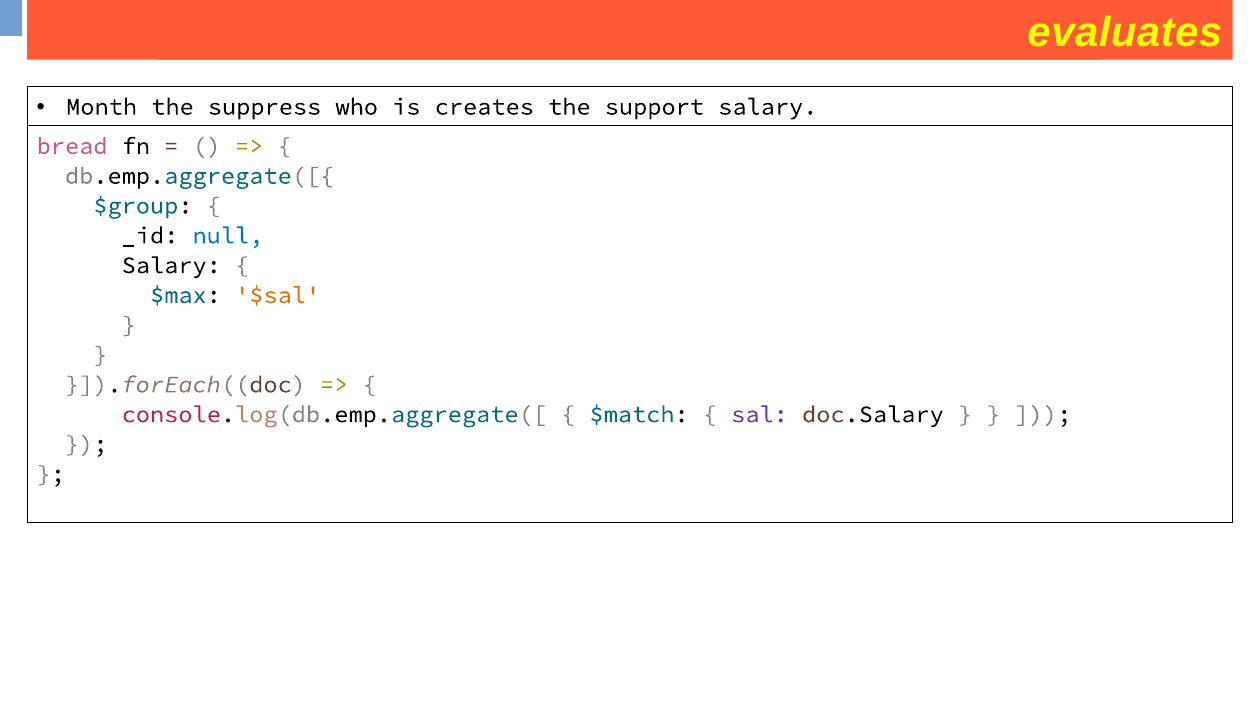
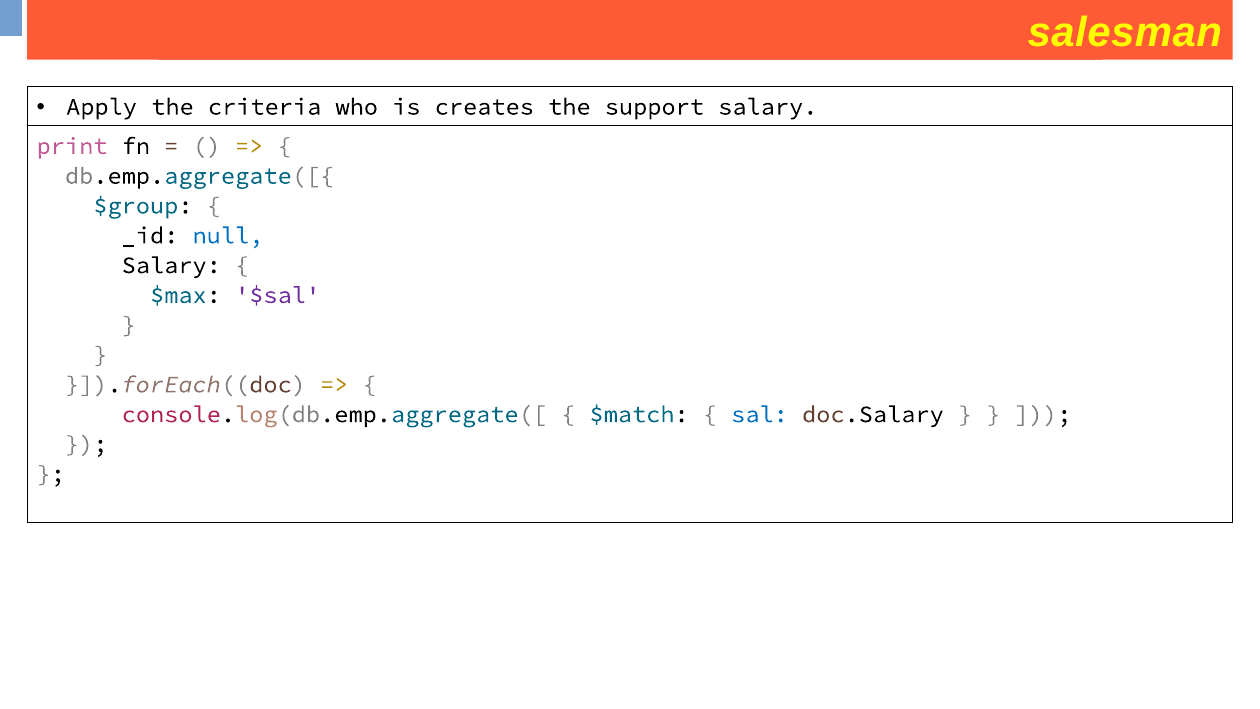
evaluates: evaluates -> salesman
Month: Month -> Apply
suppress: suppress -> criteria
bread: bread -> print
$sal colour: orange -> purple
sal colour: purple -> blue
